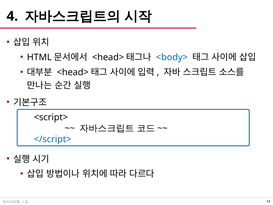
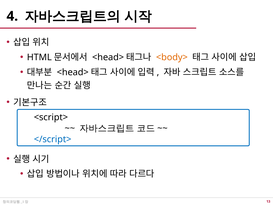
<body> colour: blue -> orange
